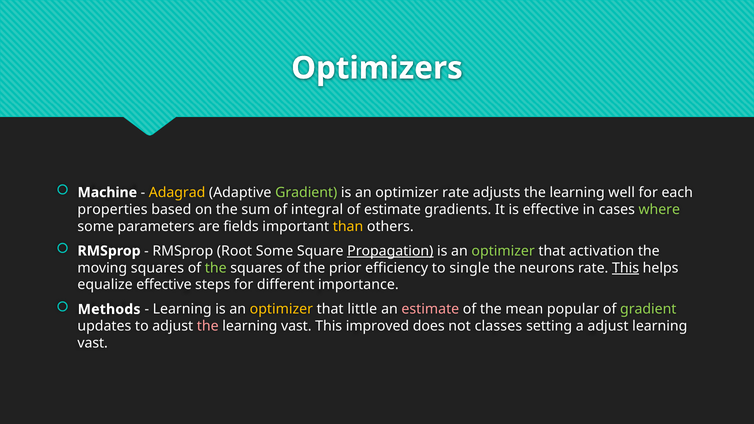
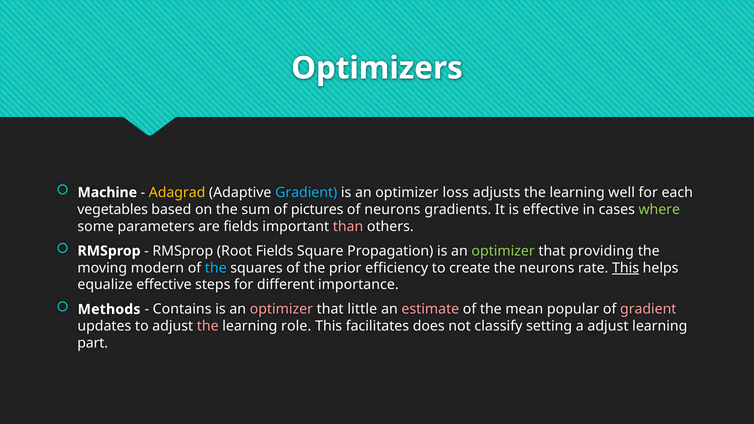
Gradient at (306, 193) colour: light green -> light blue
optimizer rate: rate -> loss
properties: properties -> vegetables
integral: integral -> pictures
of estimate: estimate -> neurons
than colour: yellow -> pink
Root Some: Some -> Fields
Propagation underline: present -> none
activation: activation -> providing
moving squares: squares -> modern
the at (216, 268) colour: light green -> light blue
single: single -> create
Learning at (182, 309): Learning -> Contains
optimizer at (281, 309) colour: yellow -> pink
gradient at (648, 309) colour: light green -> pink
vast at (296, 326): vast -> role
improved: improved -> facilitates
classes: classes -> classify
vast at (93, 343): vast -> part
